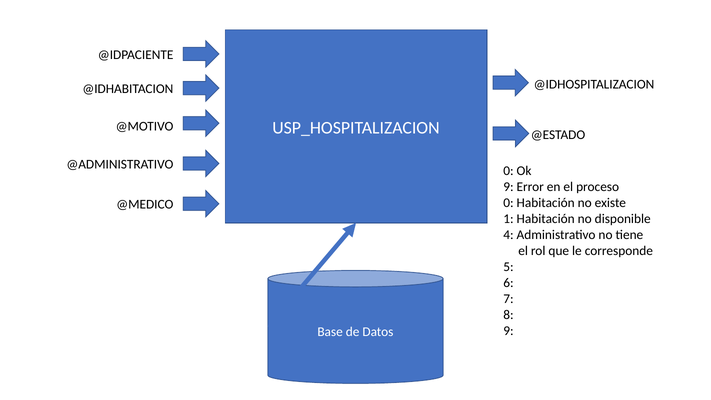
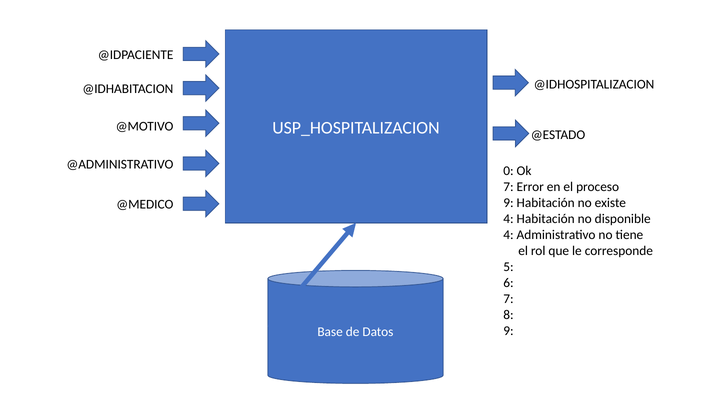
9 at (508, 187): 9 -> 7
0 at (508, 203): 0 -> 9
1 at (508, 219): 1 -> 4
